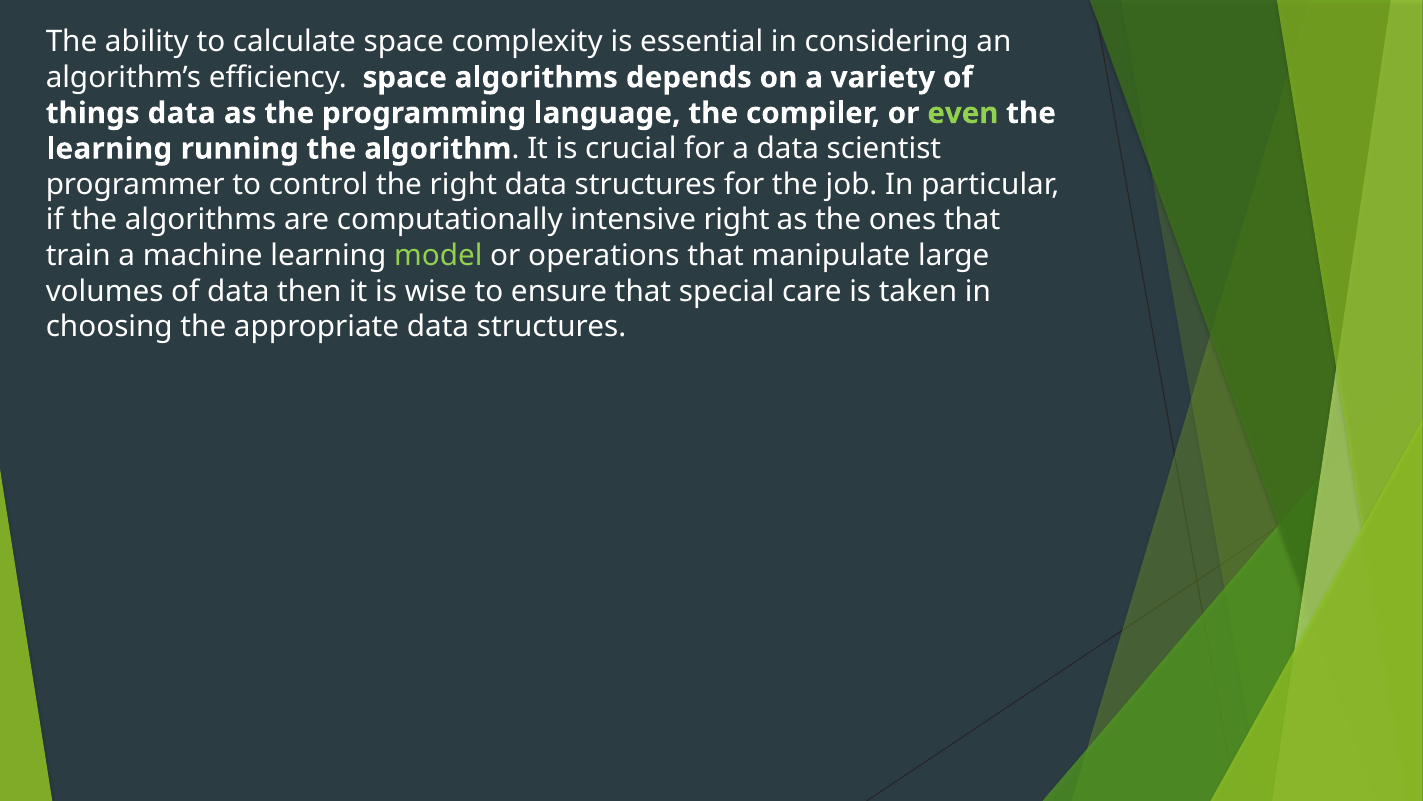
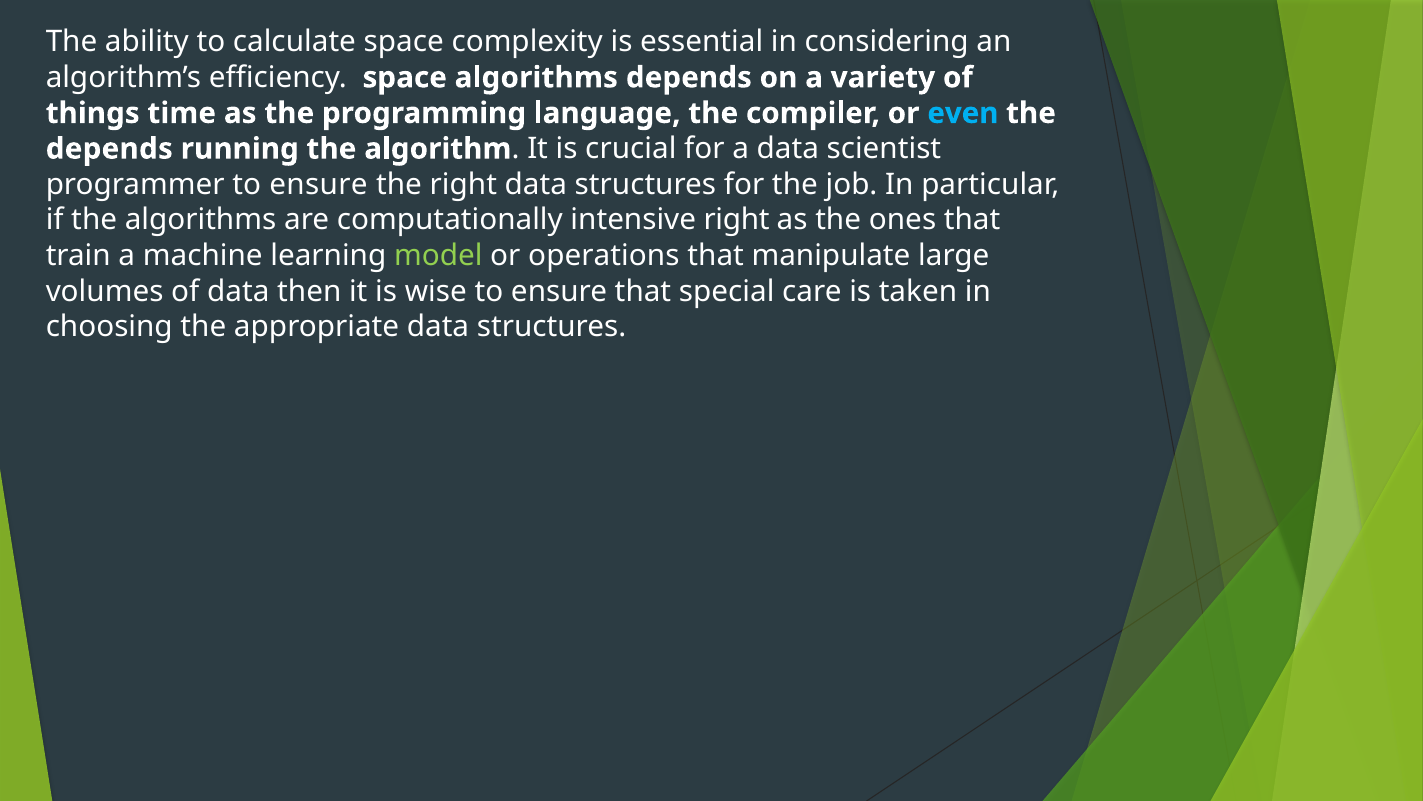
things data: data -> time
even colour: light green -> light blue
learning at (109, 149): learning -> depends
programmer to control: control -> ensure
